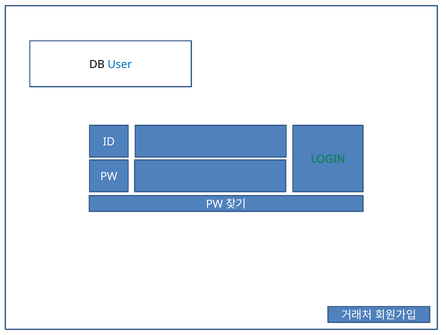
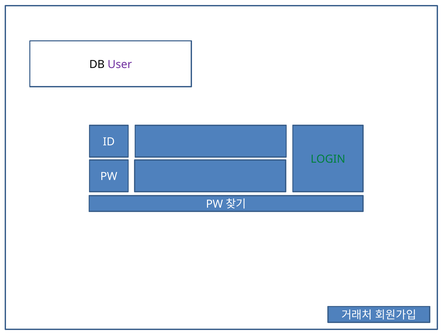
User colour: blue -> purple
